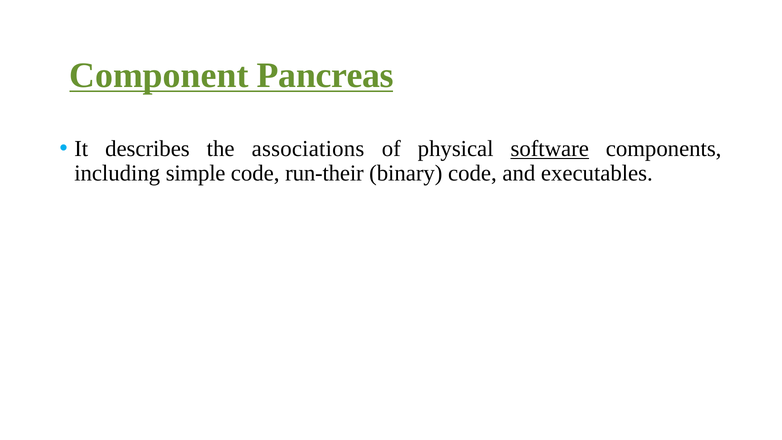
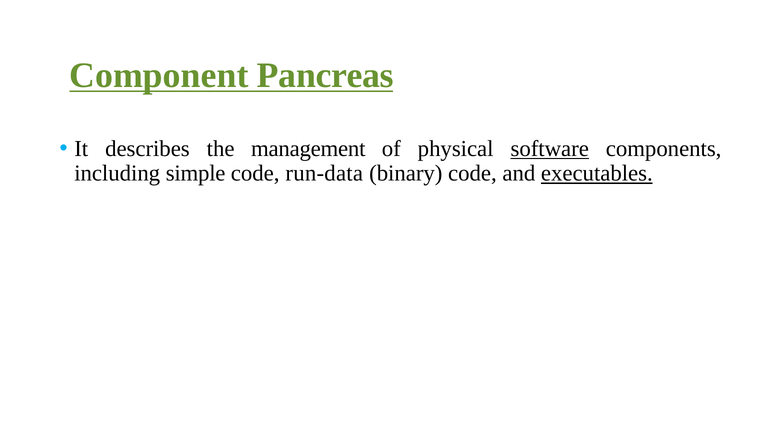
associations: associations -> management
run-their: run-their -> run-data
executables underline: none -> present
